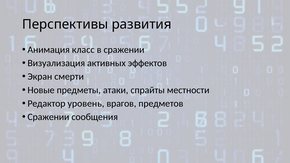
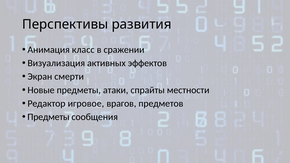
уровень: уровень -> игровое
Сражении at (48, 117): Сражении -> Предметы
